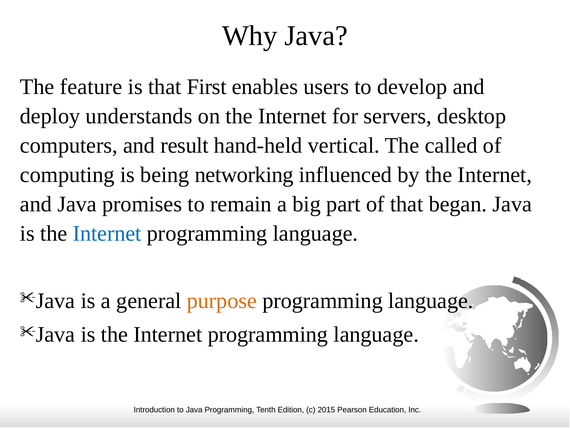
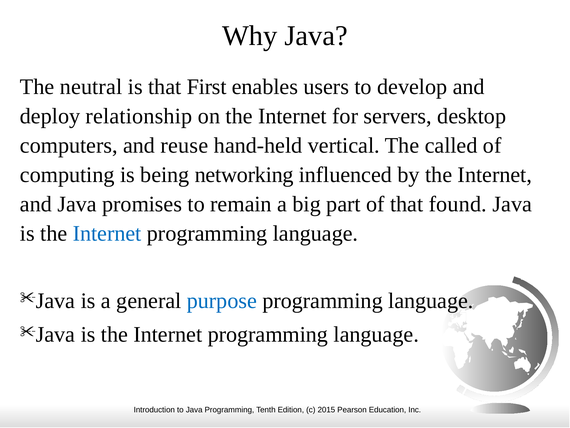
feature: feature -> neutral
understands: understands -> relationship
result: result -> reuse
began: began -> found
purpose colour: orange -> blue
